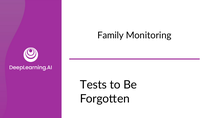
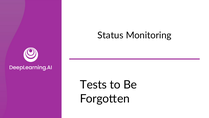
Family: Family -> Status
